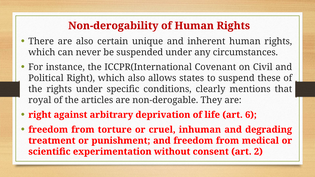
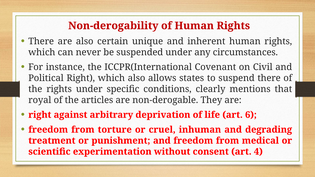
suspend these: these -> there
2: 2 -> 4
